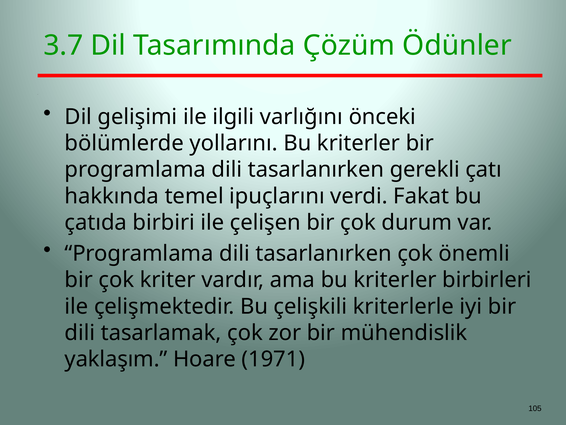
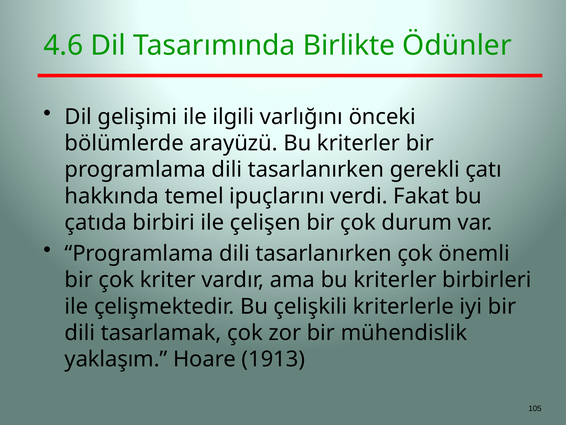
3.7: 3.7 -> 4.6
Çözüm: Çözüm -> Birlikte
yollarını: yollarını -> arayüzü
1971: 1971 -> 1913
